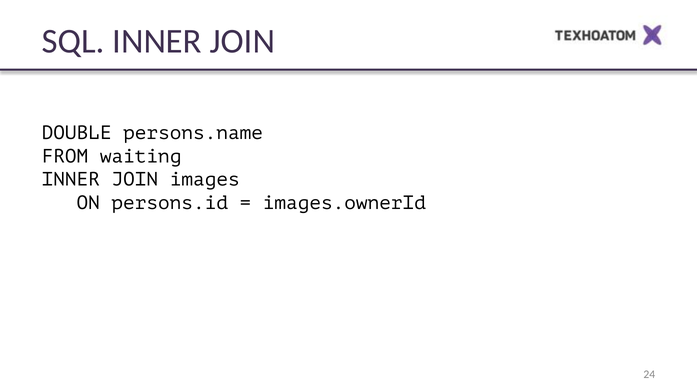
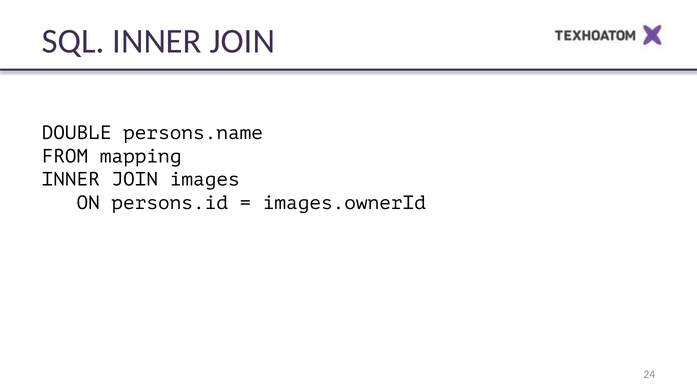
waiting: waiting -> mapping
